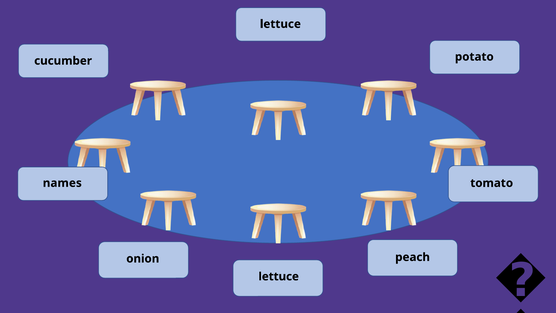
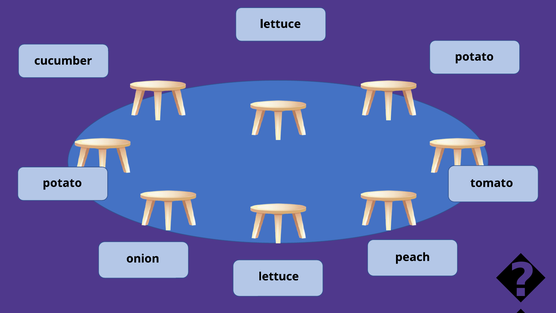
names at (62, 183): names -> potato
